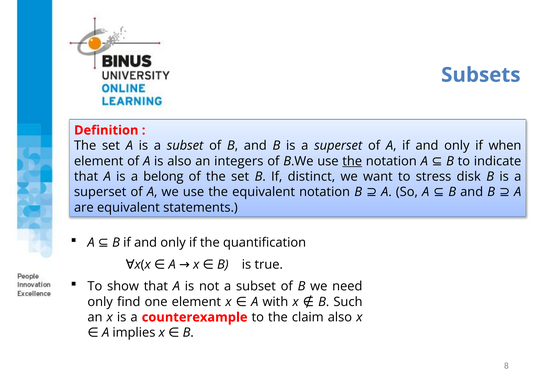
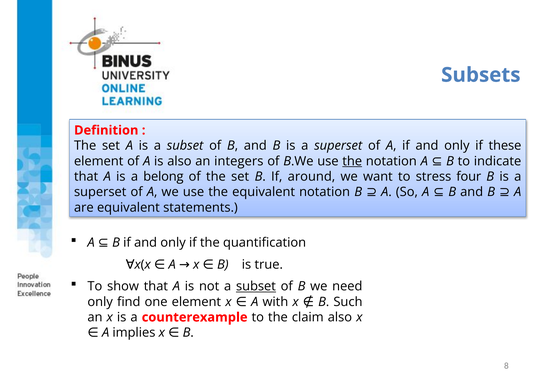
when: when -> these
distinct: distinct -> around
disk: disk -> four
subset at (256, 286) underline: none -> present
